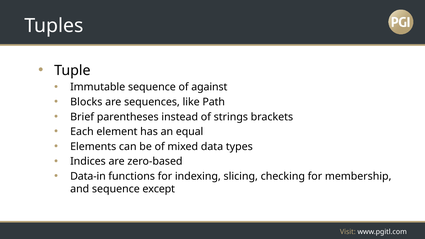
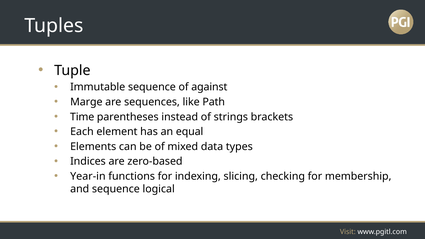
Blocks: Blocks -> Marge
Brief: Brief -> Time
Data-in: Data-in -> Year-in
except: except -> logical
